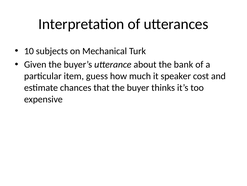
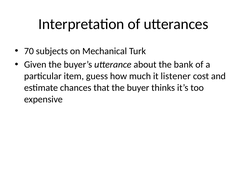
10: 10 -> 70
speaker: speaker -> listener
